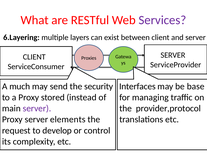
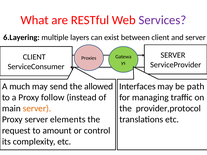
security: security -> allowed
base: base -> path
stored: stored -> follow
server at (37, 109) colour: purple -> orange
develop: develop -> amount
